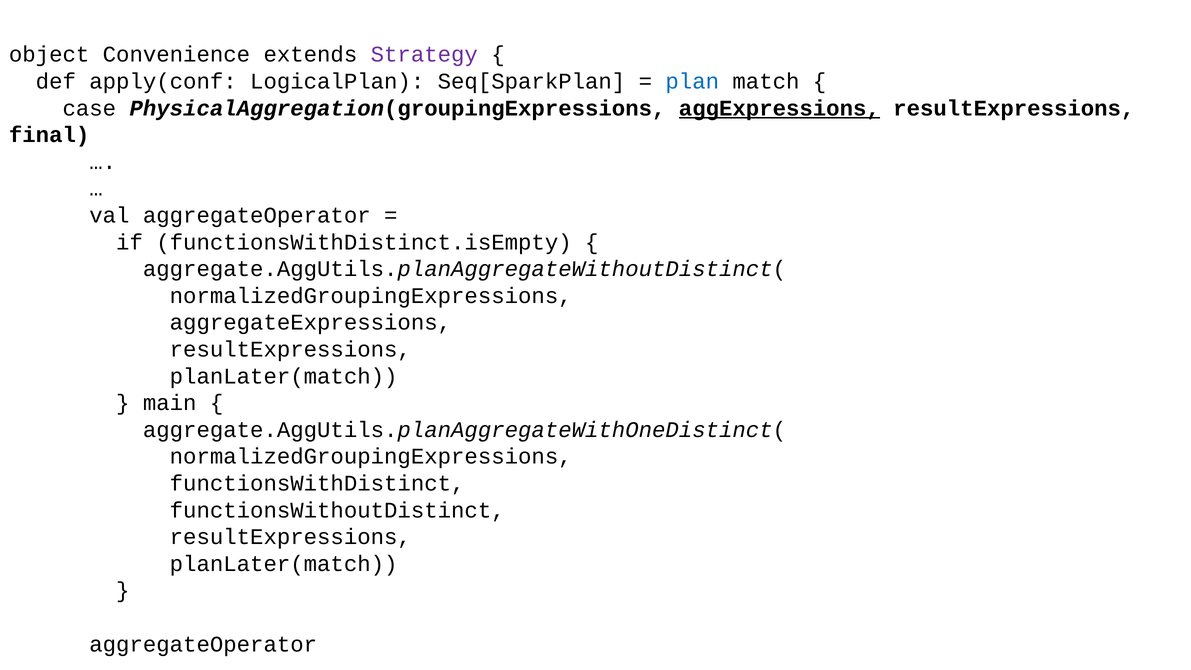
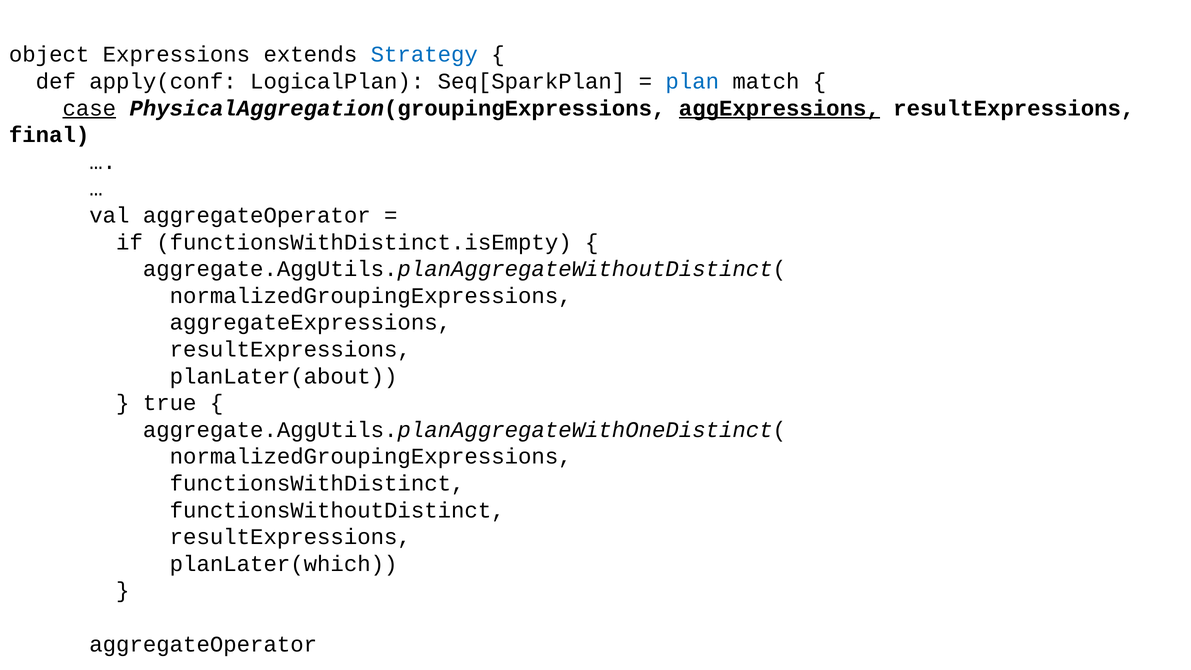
Convenience: Convenience -> Expressions
Strategy colour: purple -> blue
case underline: none -> present
planLater(match at (284, 376): planLater(match -> planLater(about
main: main -> true
planLater(match at (284, 564): planLater(match -> planLater(which
